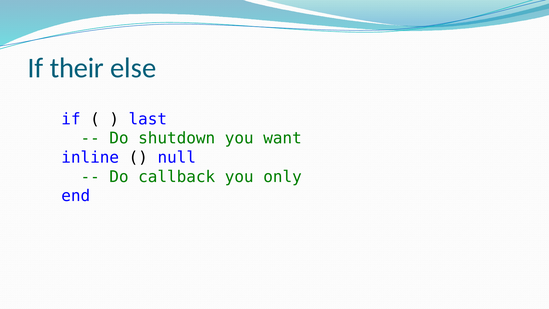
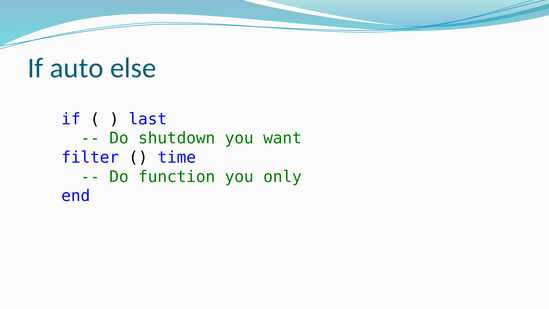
their: their -> auto
inline: inline -> filter
null: null -> time
callback: callback -> function
